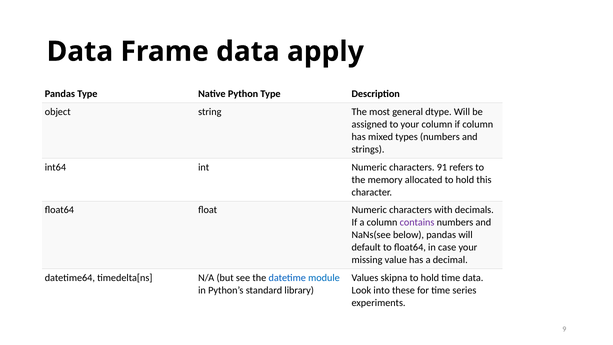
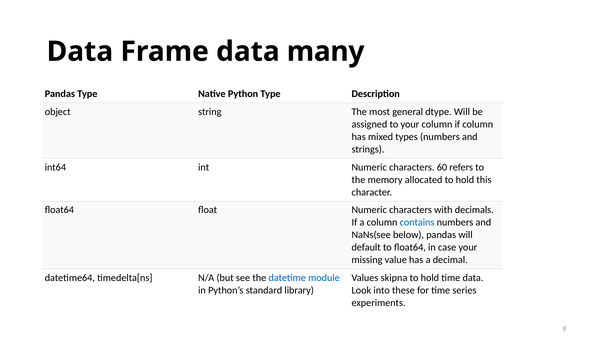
apply: apply -> many
91: 91 -> 60
contains colour: purple -> blue
